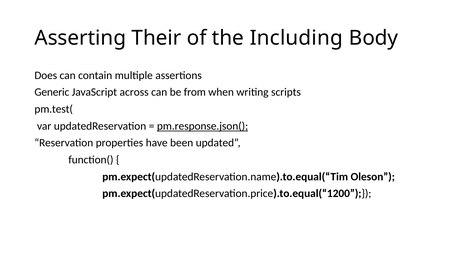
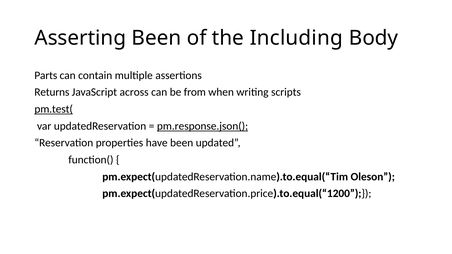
Asserting Their: Their -> Been
Does: Does -> Parts
Generic: Generic -> Returns
pm.test( underline: none -> present
